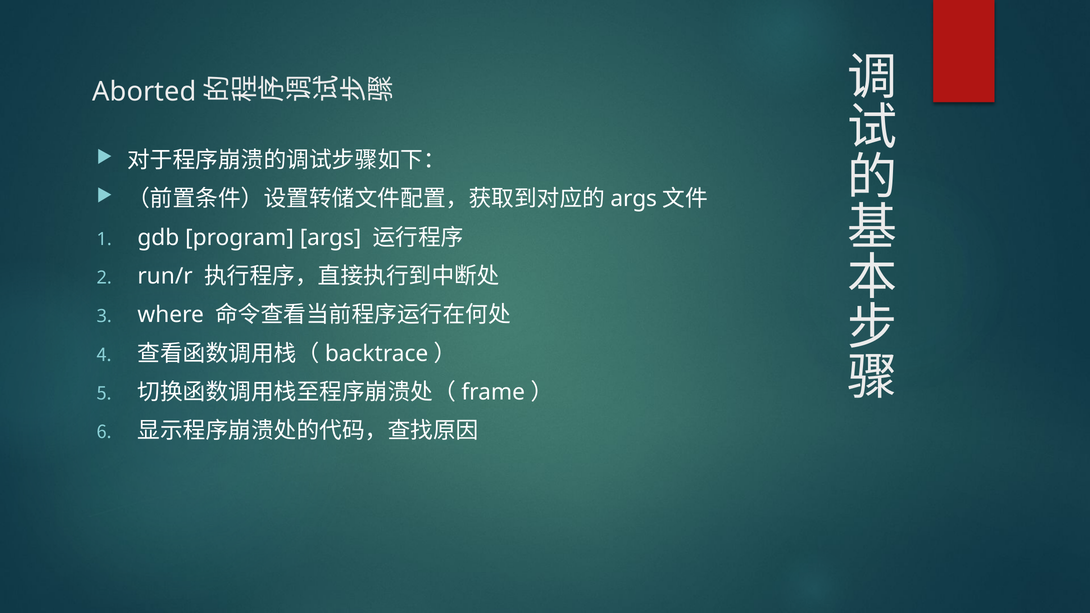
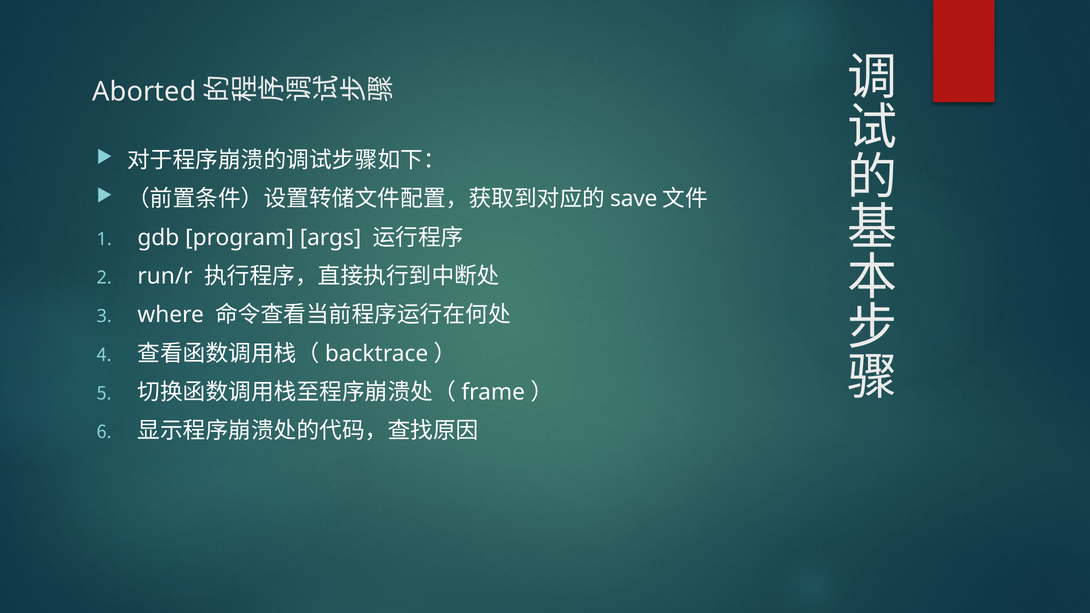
args at (634, 199): args -> save
